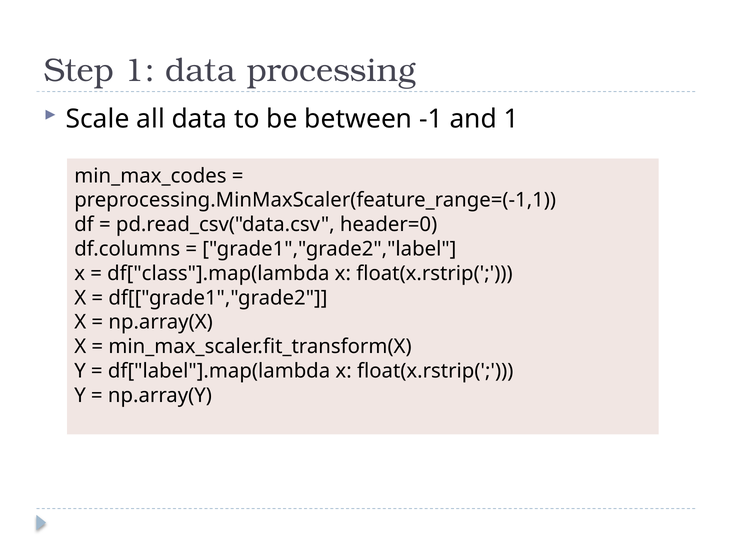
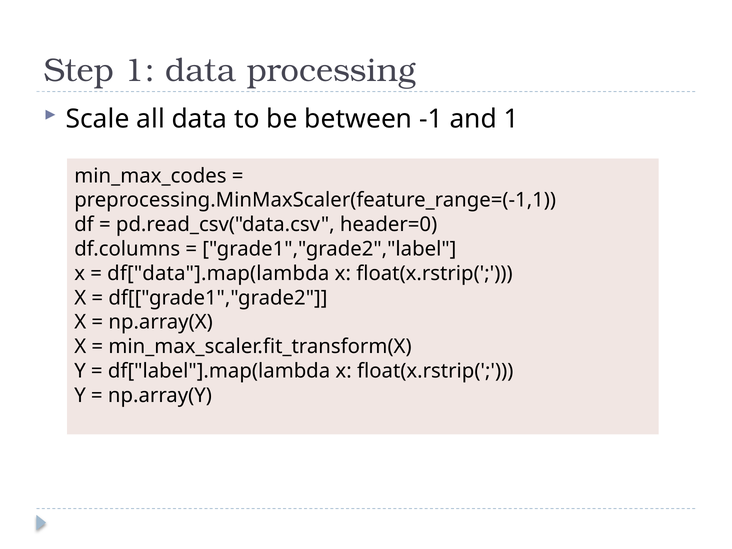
df["class"].map(lambda: df["class"].map(lambda -> df["data"].map(lambda
